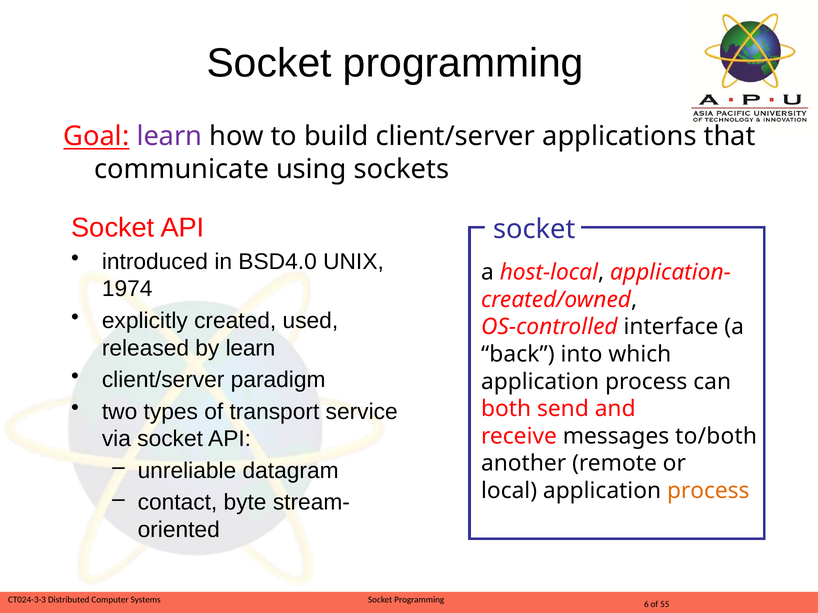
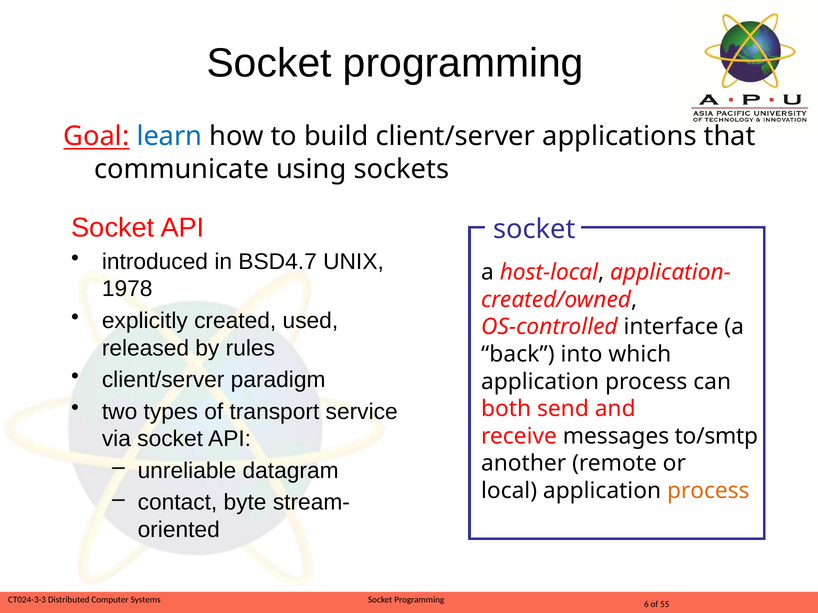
learn at (169, 136) colour: purple -> blue
BSD4.0: BSD4.0 -> BSD4.7
1974: 1974 -> 1978
by learn: learn -> rules
to/both: to/both -> to/smtp
